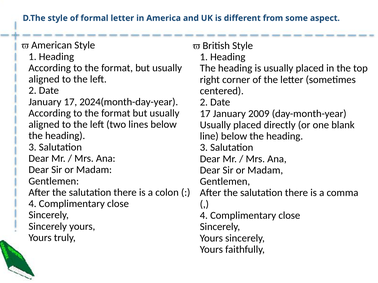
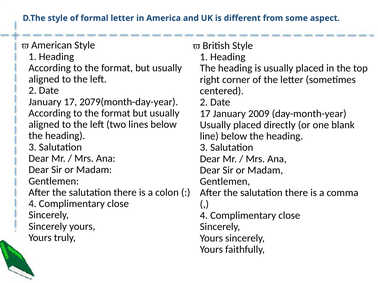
2024(month-day-year: 2024(month-day-year -> 2079(month-day-year
